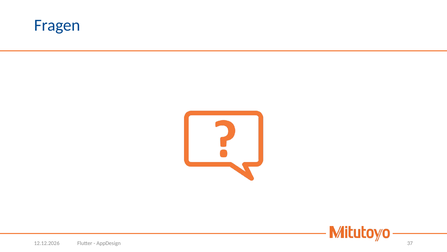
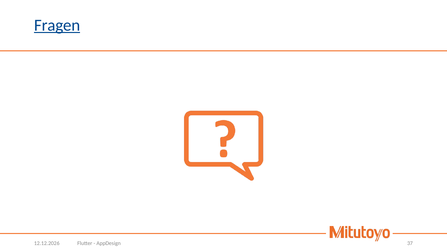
Fragen underline: none -> present
